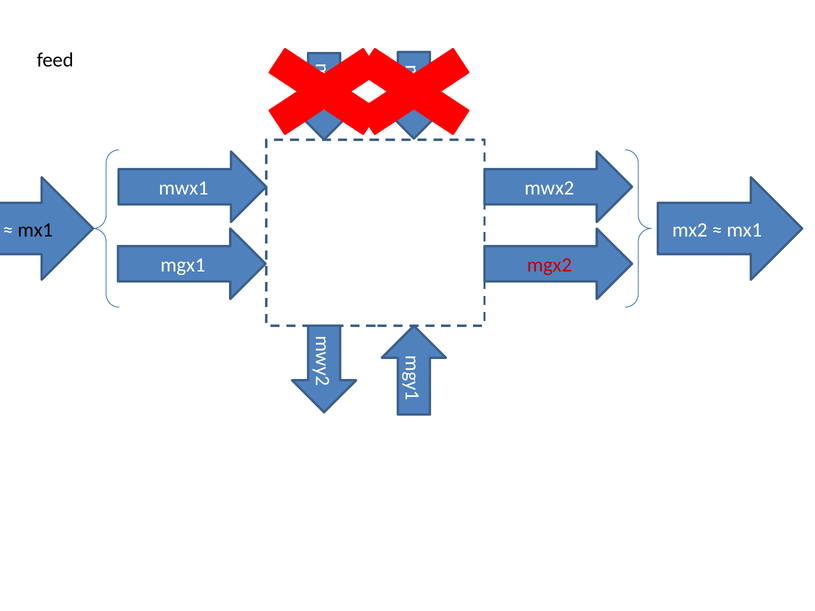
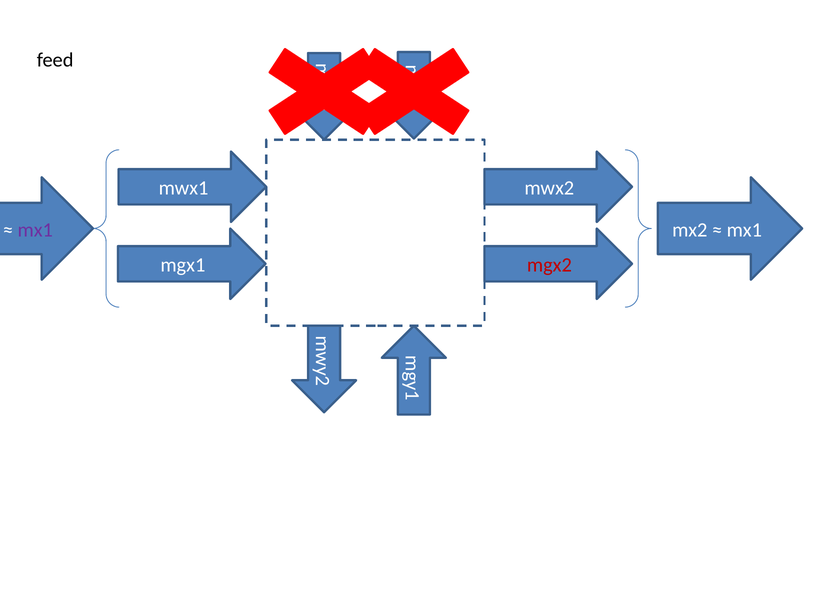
mx1 at (35, 230) colour: black -> purple
